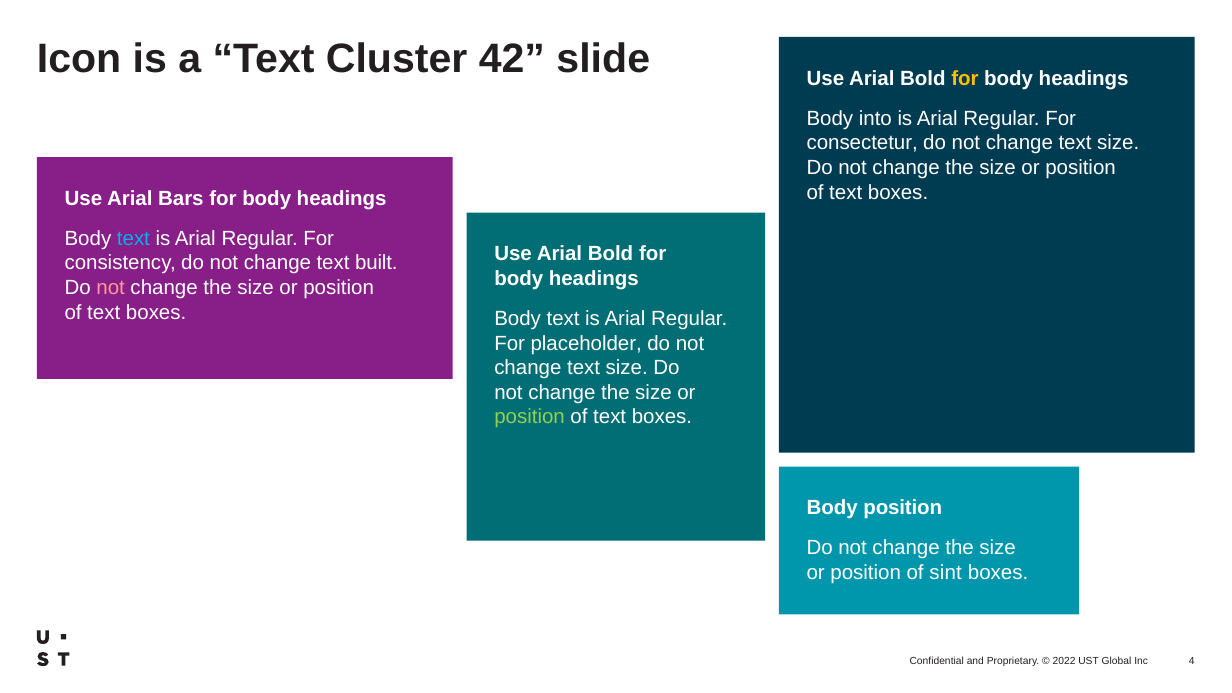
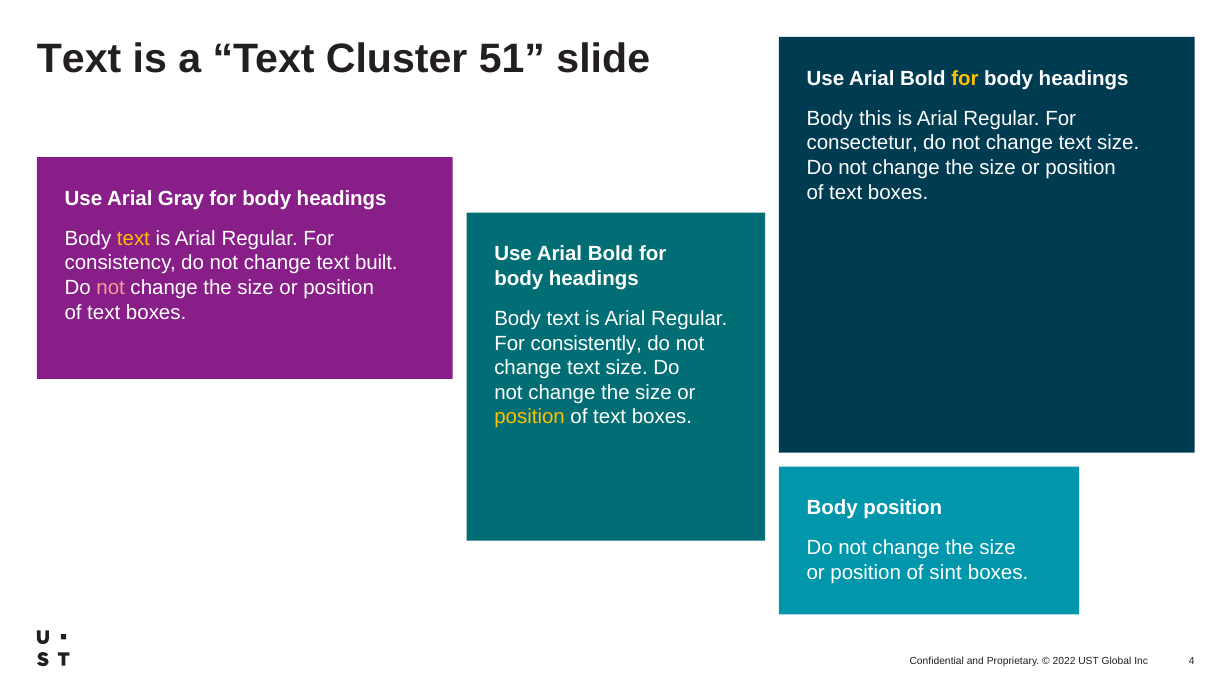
Icon at (79, 59): Icon -> Text
42: 42 -> 51
into: into -> this
Bars: Bars -> Gray
text at (133, 239) colour: light blue -> yellow
placeholder: placeholder -> consistently
position at (530, 417) colour: light green -> yellow
